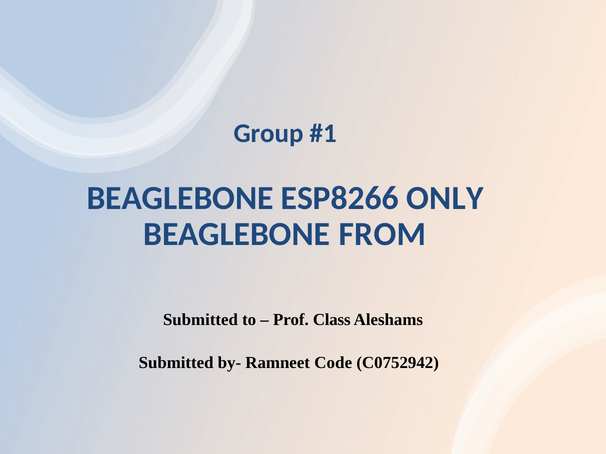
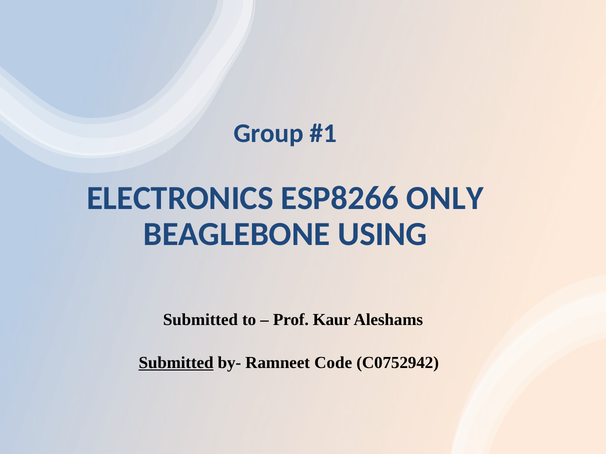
BEAGLEBONE at (180, 198): BEAGLEBONE -> ELECTRONICS
FROM: FROM -> USING
Class: Class -> Kaur
Submitted at (176, 363) underline: none -> present
